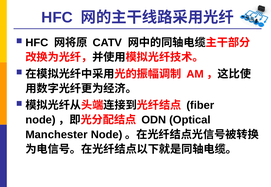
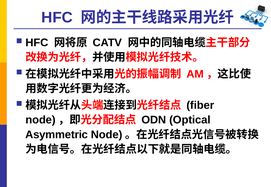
Manchester: Manchester -> Asymmetric
